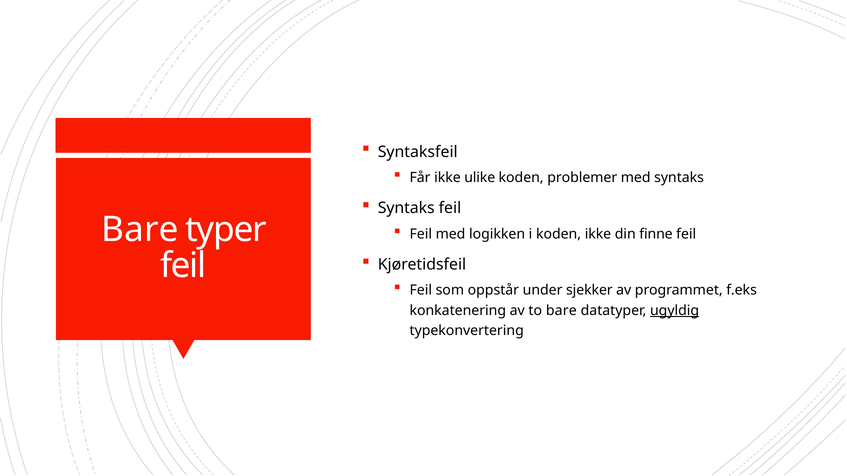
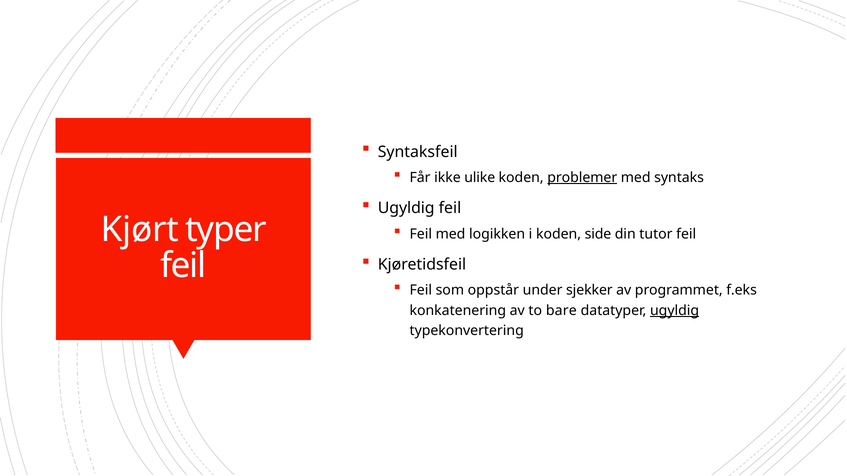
problemer underline: none -> present
Syntaks at (406, 208): Syntaks -> Ugyldig
Bare at (140, 230): Bare -> Kjørt
koden ikke: ikke -> side
finne: finne -> tutor
